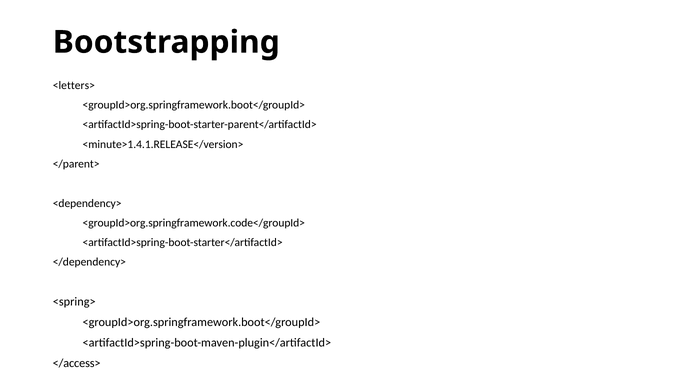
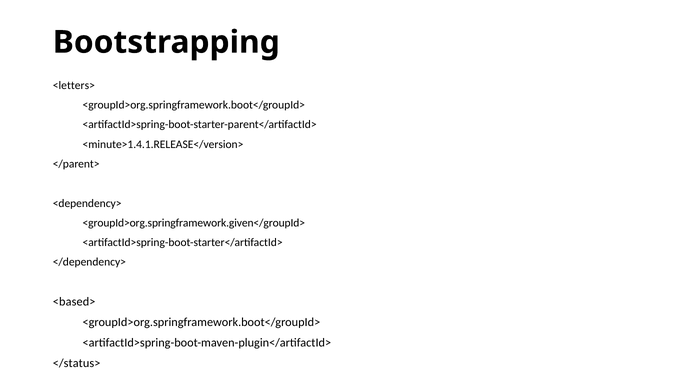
<groupId>org.springframework.code</groupId>: <groupId>org.springframework.code</groupId> -> <groupId>org.springframework.given</groupId>
<spring>: <spring> -> <based>
</access>: </access> -> </status>
